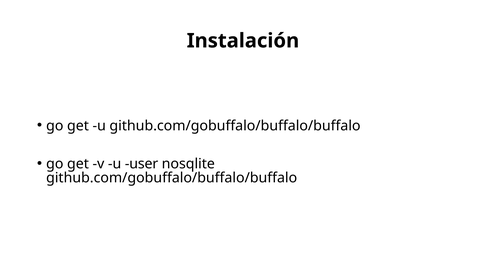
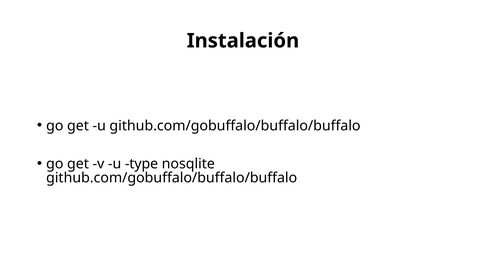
user: user -> type
